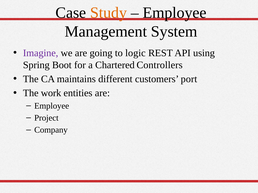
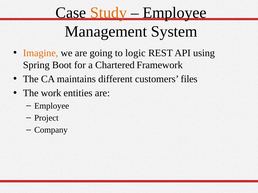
Imagine colour: purple -> orange
Controllers: Controllers -> Framework
port: port -> files
